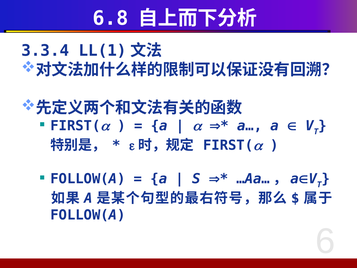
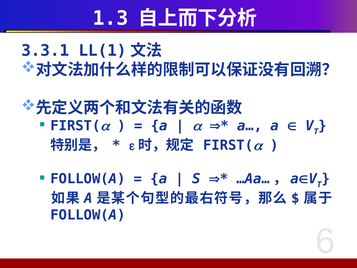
6.8: 6.8 -> 1.3
3.3.4: 3.3.4 -> 3.3.1
